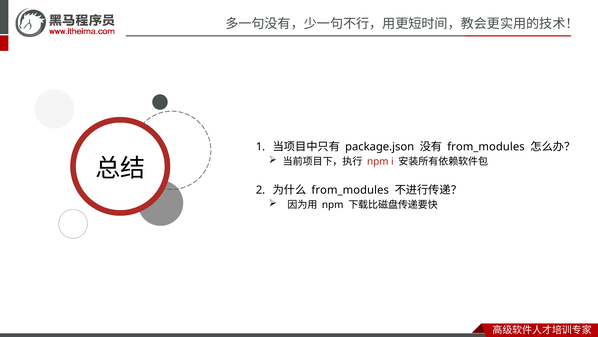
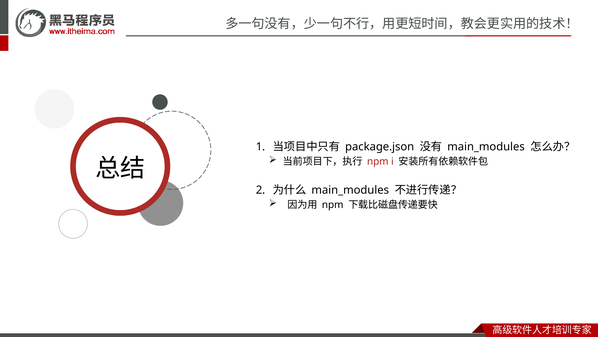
from_modules at (486, 147): from_modules -> main_modules
from_modules at (350, 190): from_modules -> main_modules
